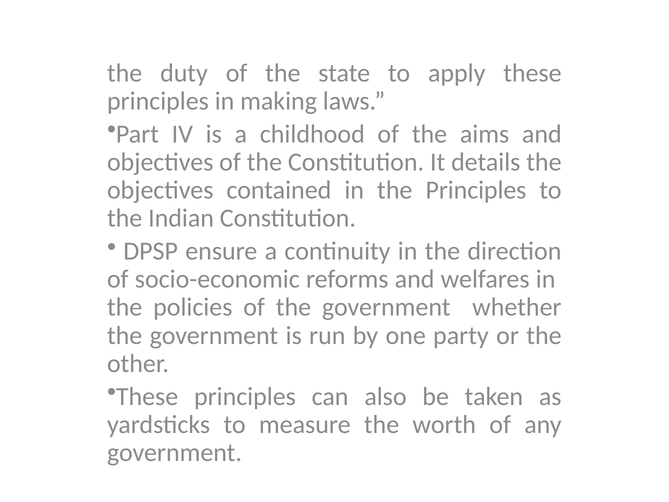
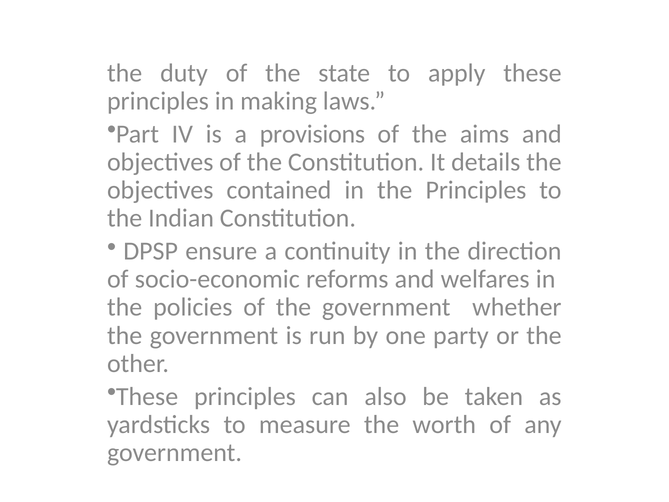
childhood: childhood -> provisions
